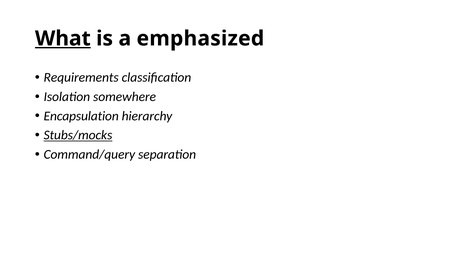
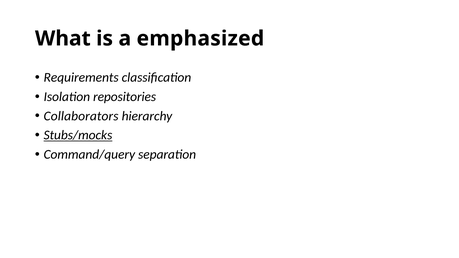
What underline: present -> none
somewhere: somewhere -> repositories
Encapsulation: Encapsulation -> Collaborators
